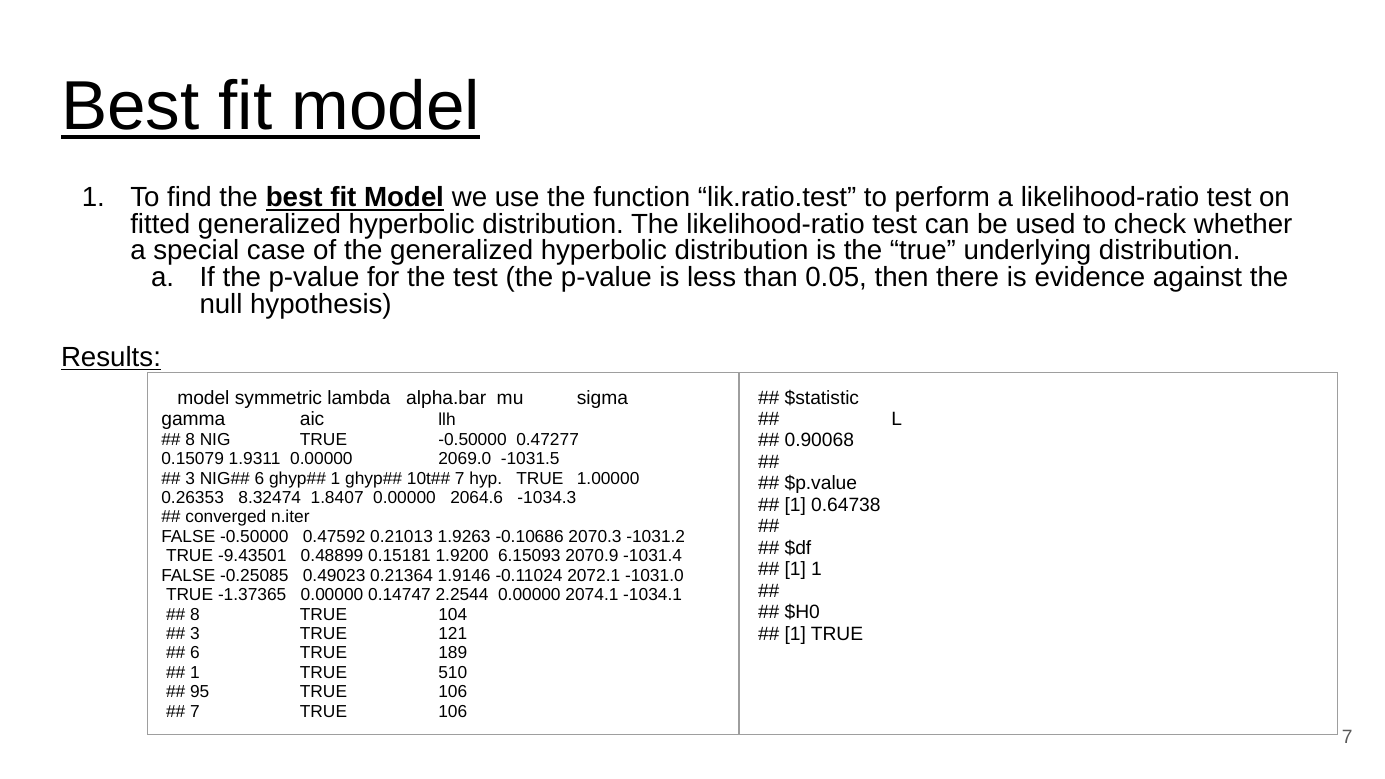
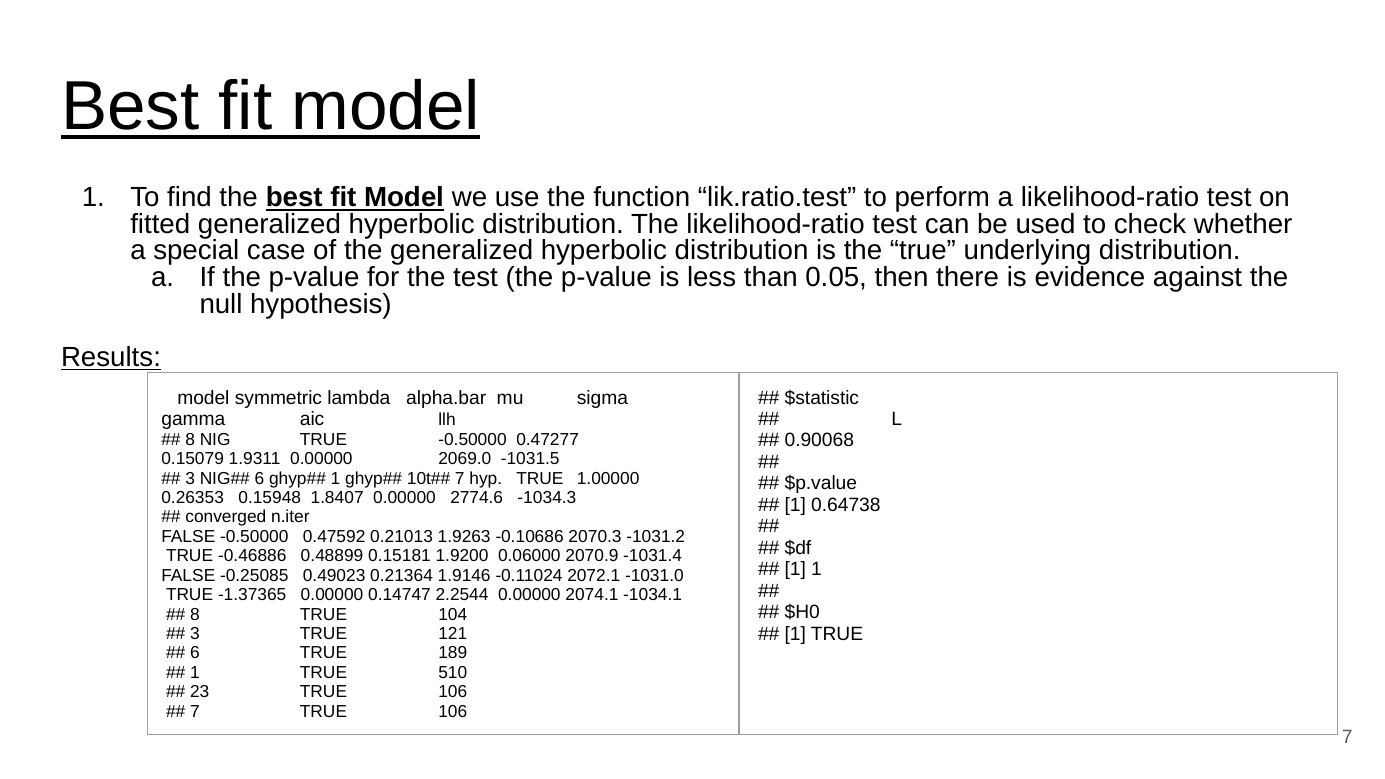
8.32474: 8.32474 -> 0.15948
2064.6: 2064.6 -> 2774.6
-9.43501: -9.43501 -> -0.46886
6.15093: 6.15093 -> 0.06000
95: 95 -> 23
